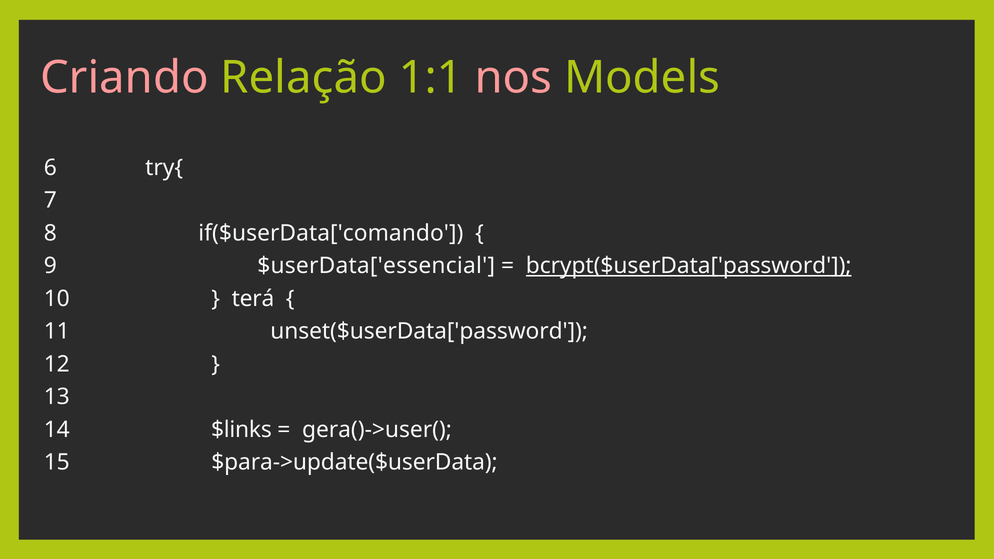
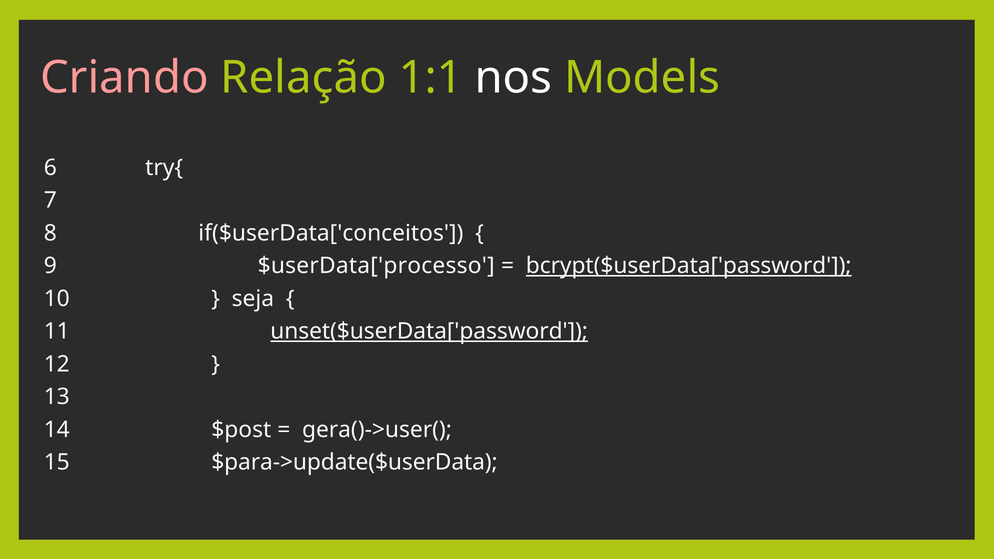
nos colour: pink -> white
if($userData['comando: if($userData['comando -> if($userData['conceitos
$userData['essencial: $userData['essencial -> $userData['processo
terá: terá -> seja
unset($userData['password underline: none -> present
$links: $links -> $post
